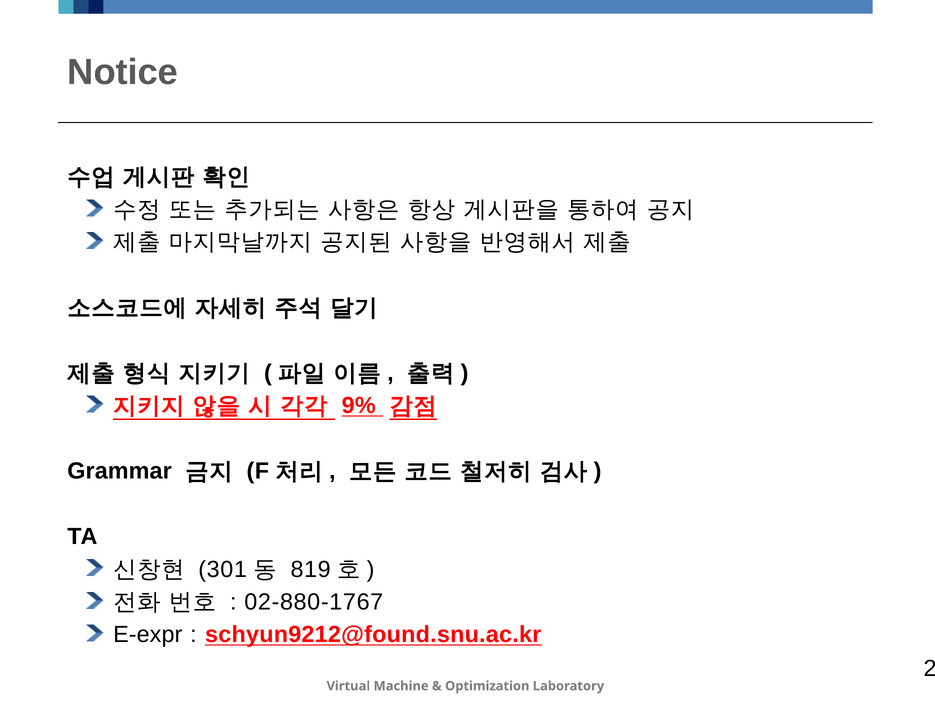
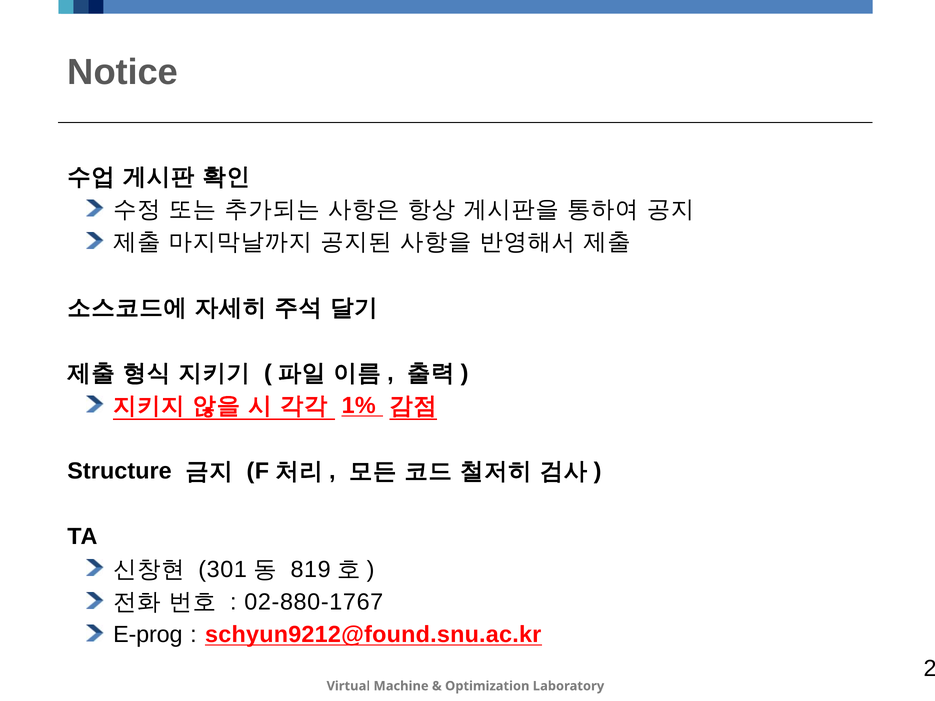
9%: 9% -> 1%
Grammar: Grammar -> Structure
E-expr: E-expr -> E-prog
